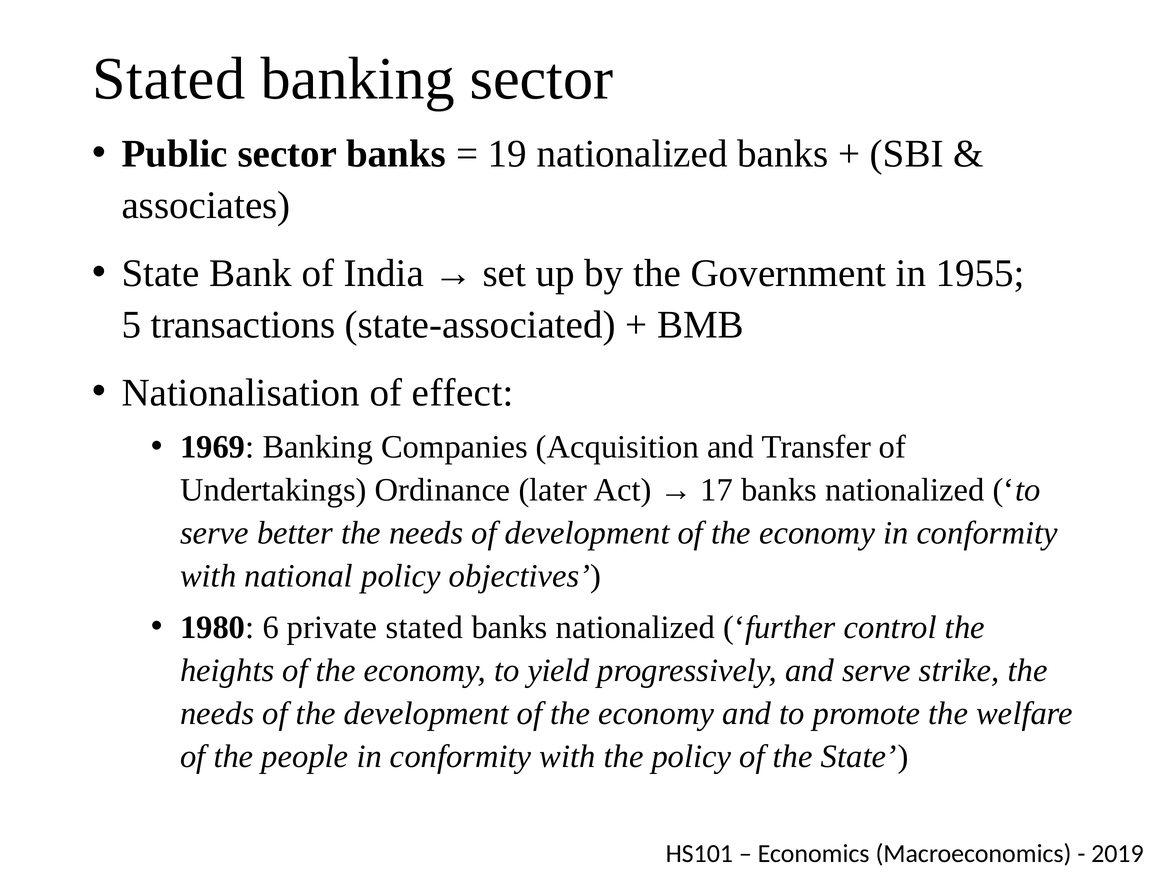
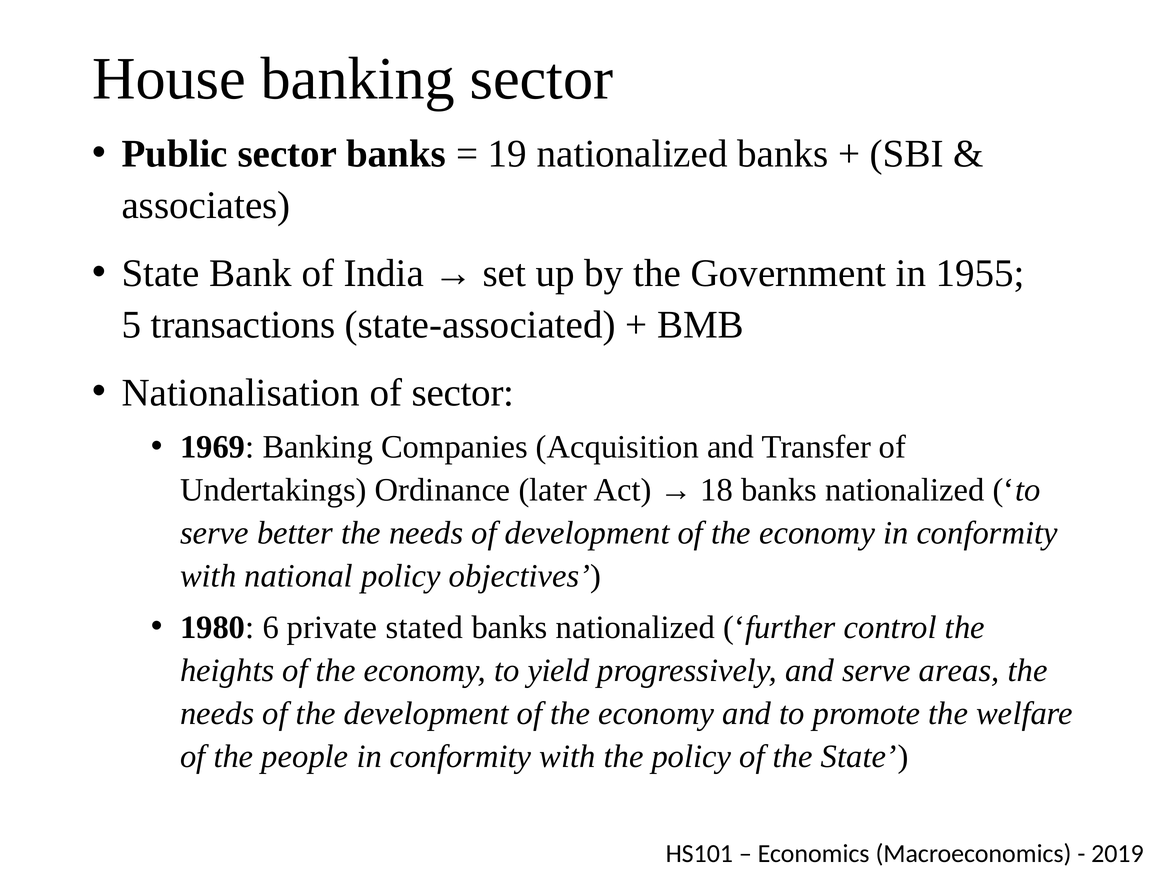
Stated at (169, 79): Stated -> House
of effect: effect -> sector
17: 17 -> 18
strike: strike -> areas
